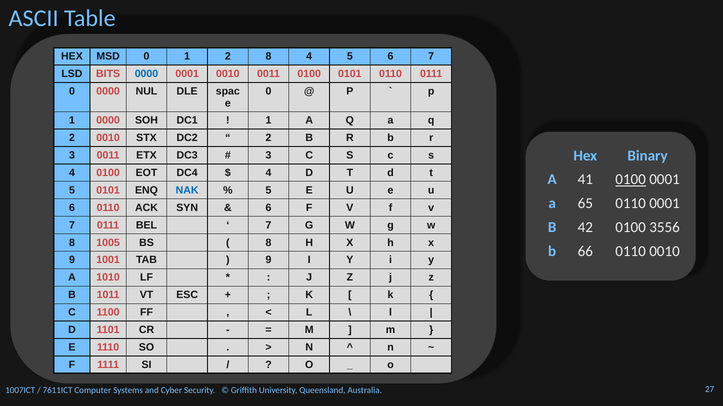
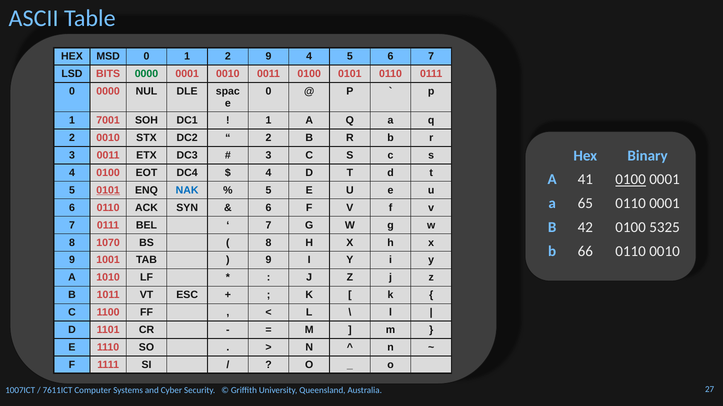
2 8: 8 -> 9
0000 at (146, 74) colour: blue -> green
1 0000: 0000 -> 7001
0101 at (108, 191) underline: none -> present
3556: 3556 -> 5325
1005: 1005 -> 1070
